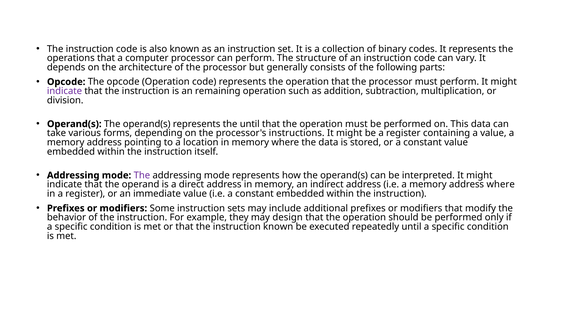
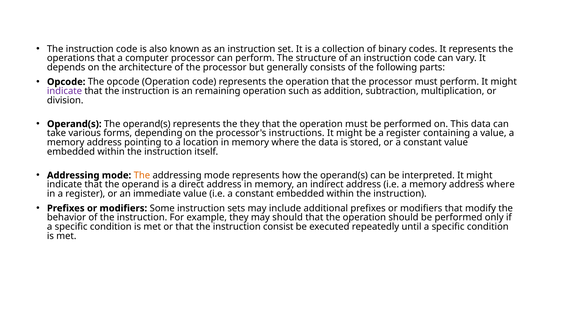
the until: until -> they
The at (142, 175) colour: purple -> orange
may design: design -> should
instruction known: known -> consist
